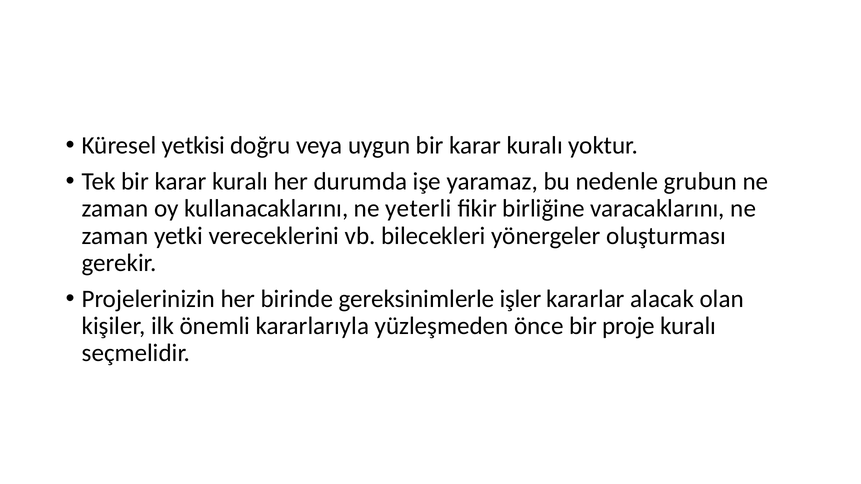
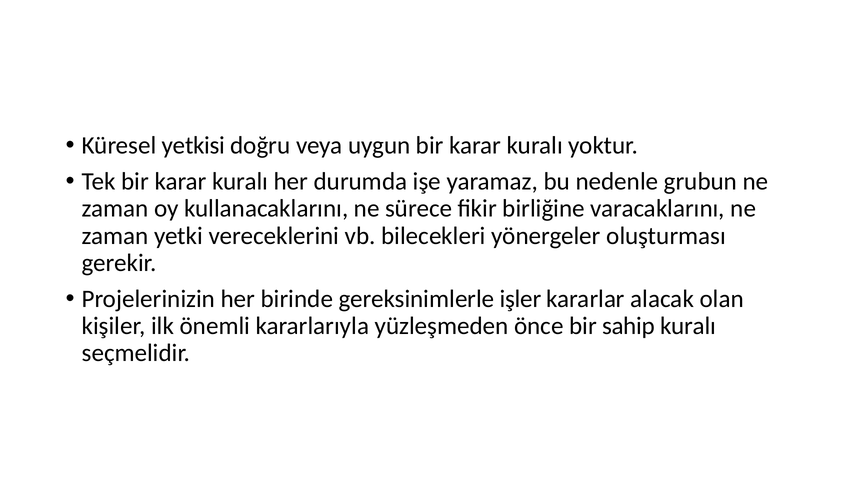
yeterli: yeterli -> sürece
proje: proje -> sahip
